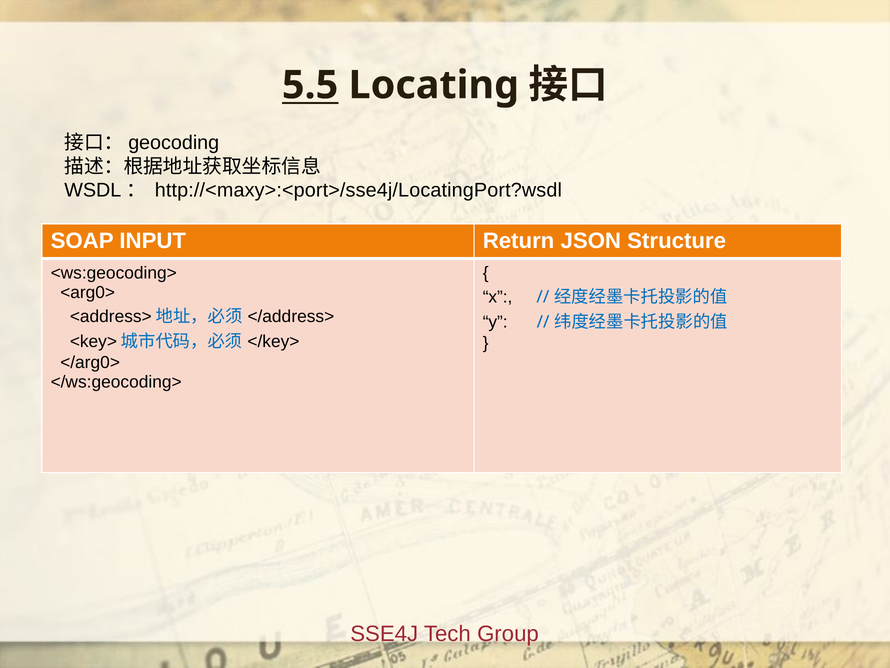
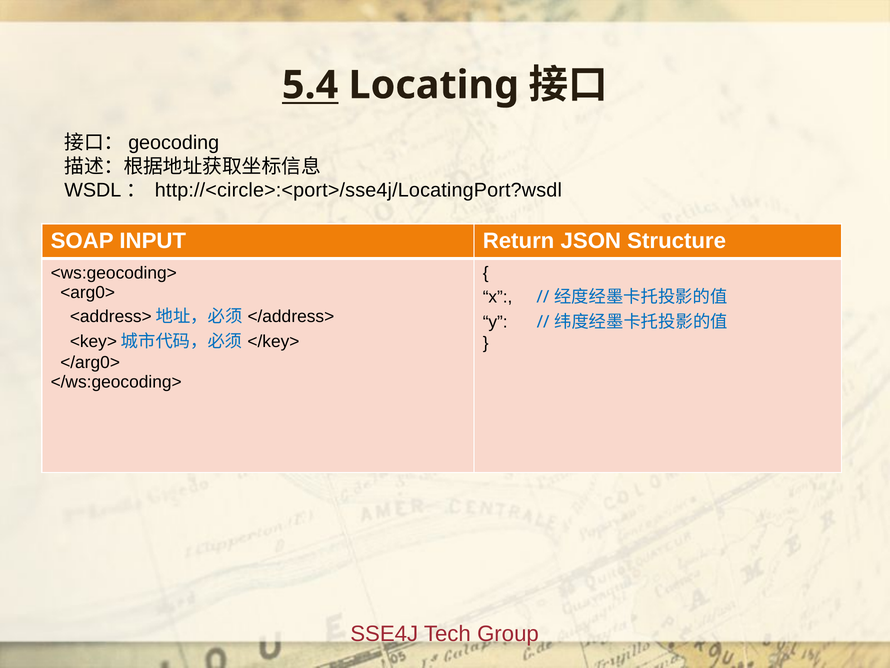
5.5: 5.5 -> 5.4
http://<maxy>:<port>/sse4j/LocatingPort?wsdl: http://<maxy>:<port>/sse4j/LocatingPort?wsdl -> http://<circle>:<port>/sse4j/LocatingPort?wsdl
